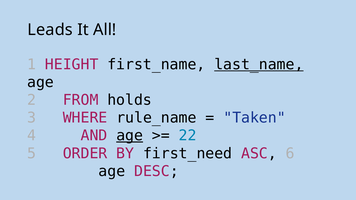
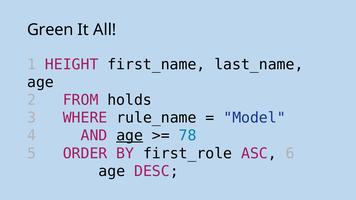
Leads: Leads -> Green
last_name underline: present -> none
Taken: Taken -> Model
22: 22 -> 78
first_need: first_need -> first_role
